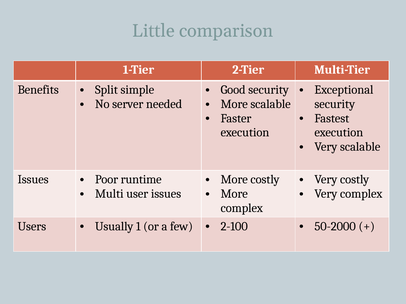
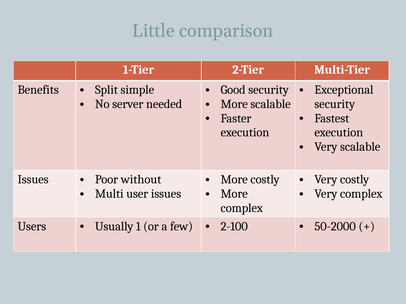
runtime: runtime -> without
